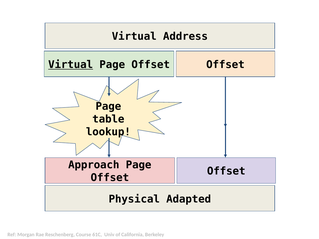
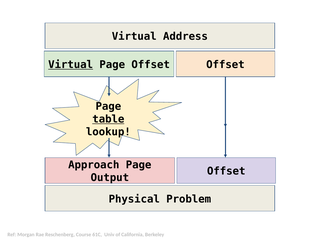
table underline: none -> present
Offset at (110, 178): Offset -> Output
Adapted: Adapted -> Problem
